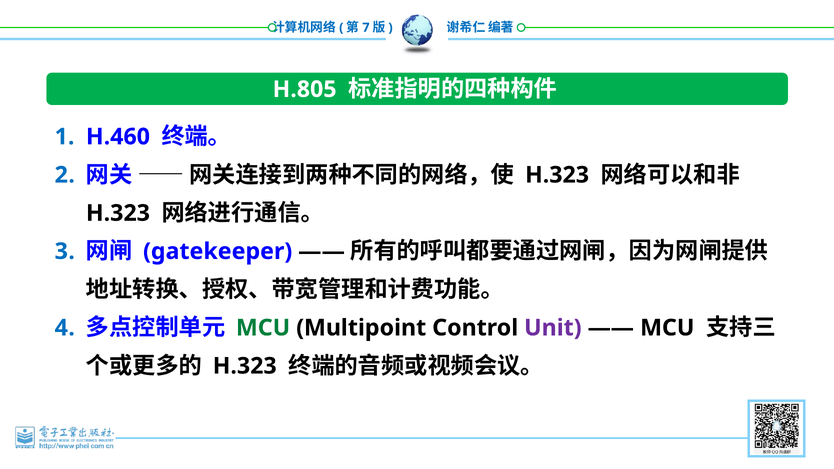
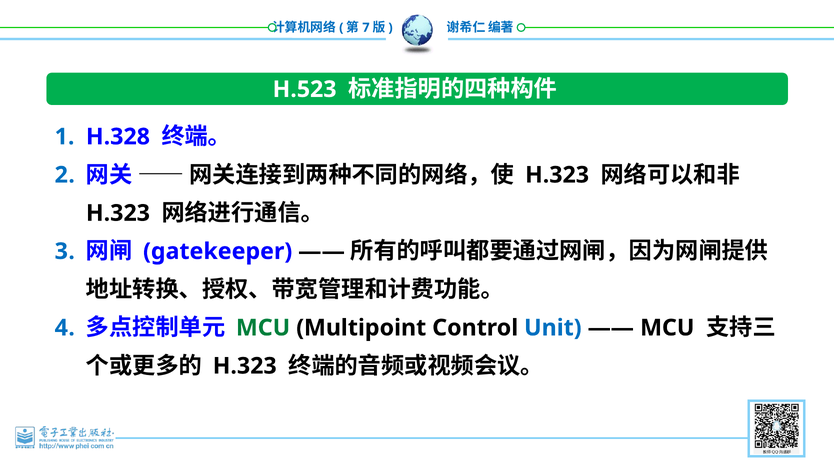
H.805: H.805 -> H.523
H.460: H.460 -> H.328
Unit colour: purple -> blue
